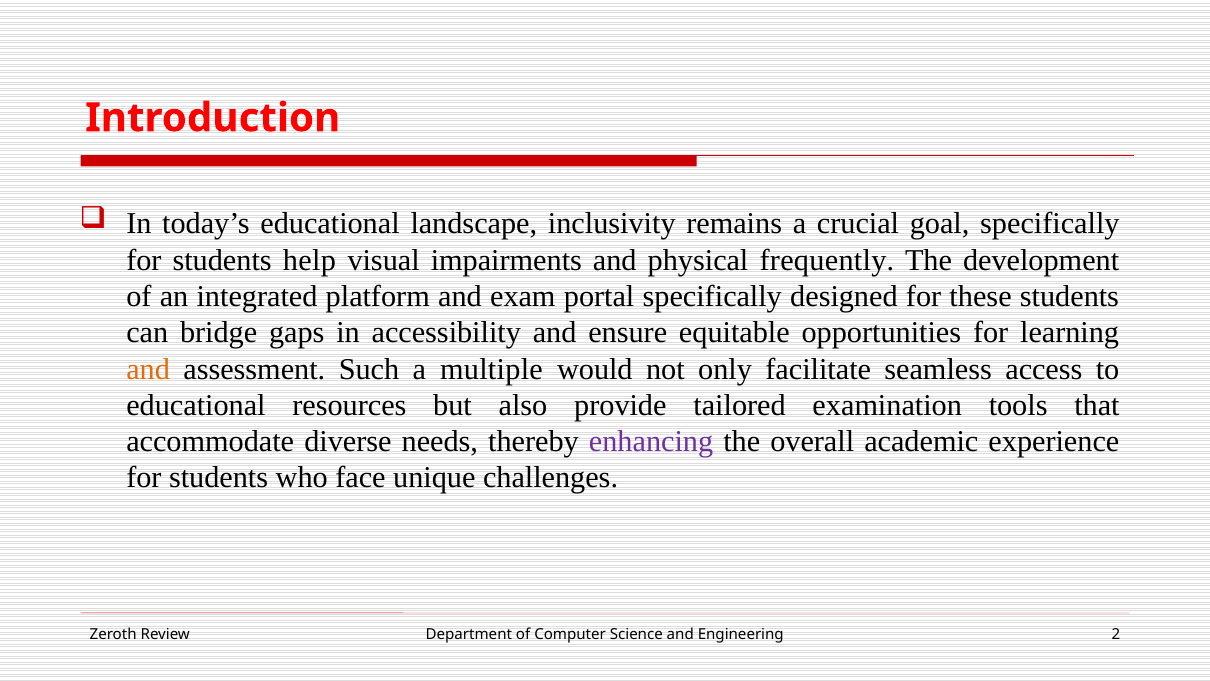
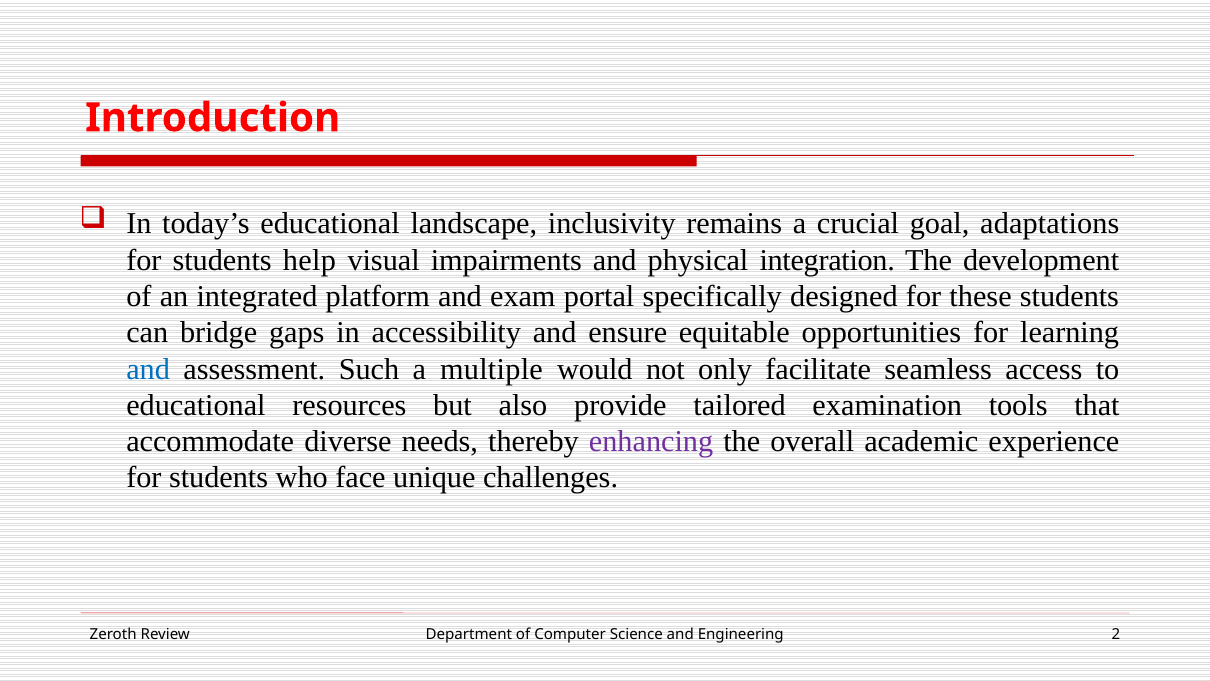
goal specifically: specifically -> adaptations
frequently: frequently -> integration
and at (148, 369) colour: orange -> blue
